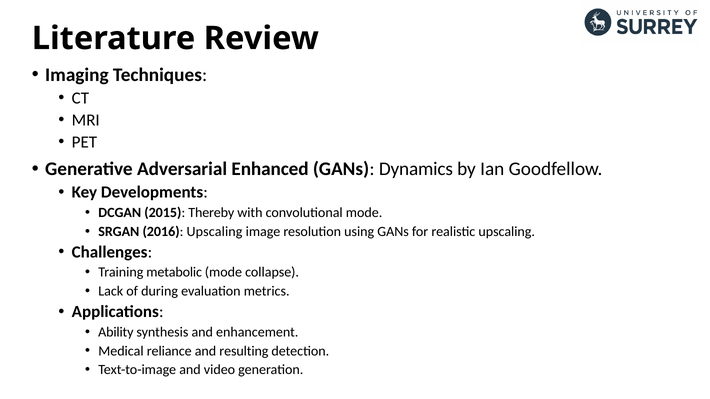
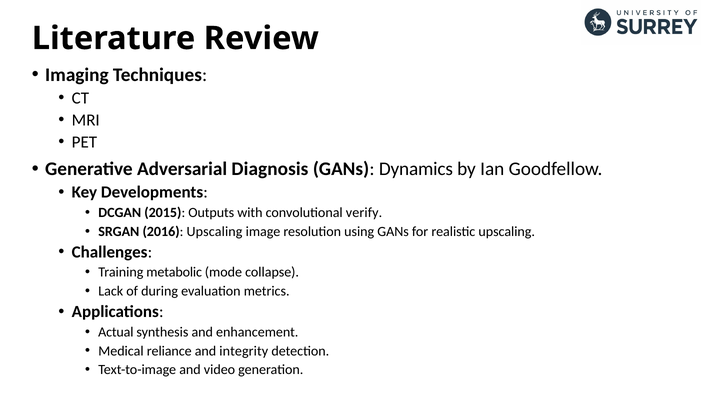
Enhanced: Enhanced -> Diagnosis
Thereby: Thereby -> Outputs
convolutional mode: mode -> verify
Ability: Ability -> Actual
resulting: resulting -> integrity
